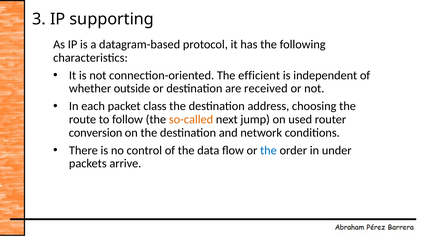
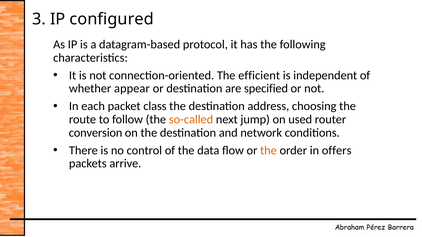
supporting: supporting -> configured
outside: outside -> appear
received: received -> specified
the at (268, 151) colour: blue -> orange
under: under -> offers
